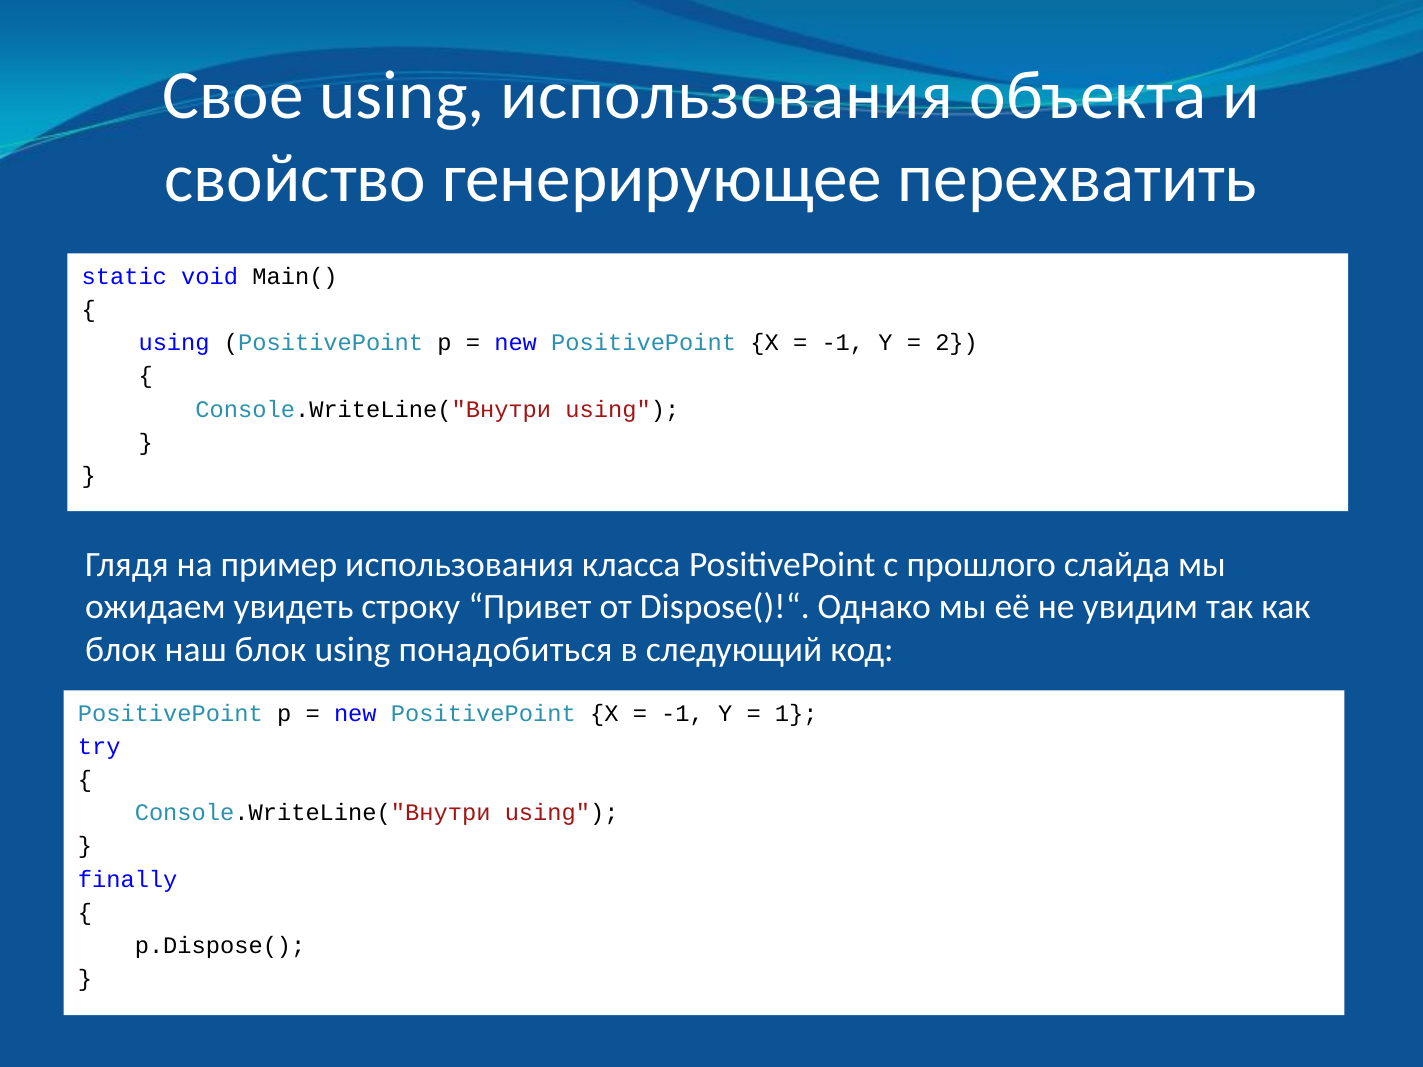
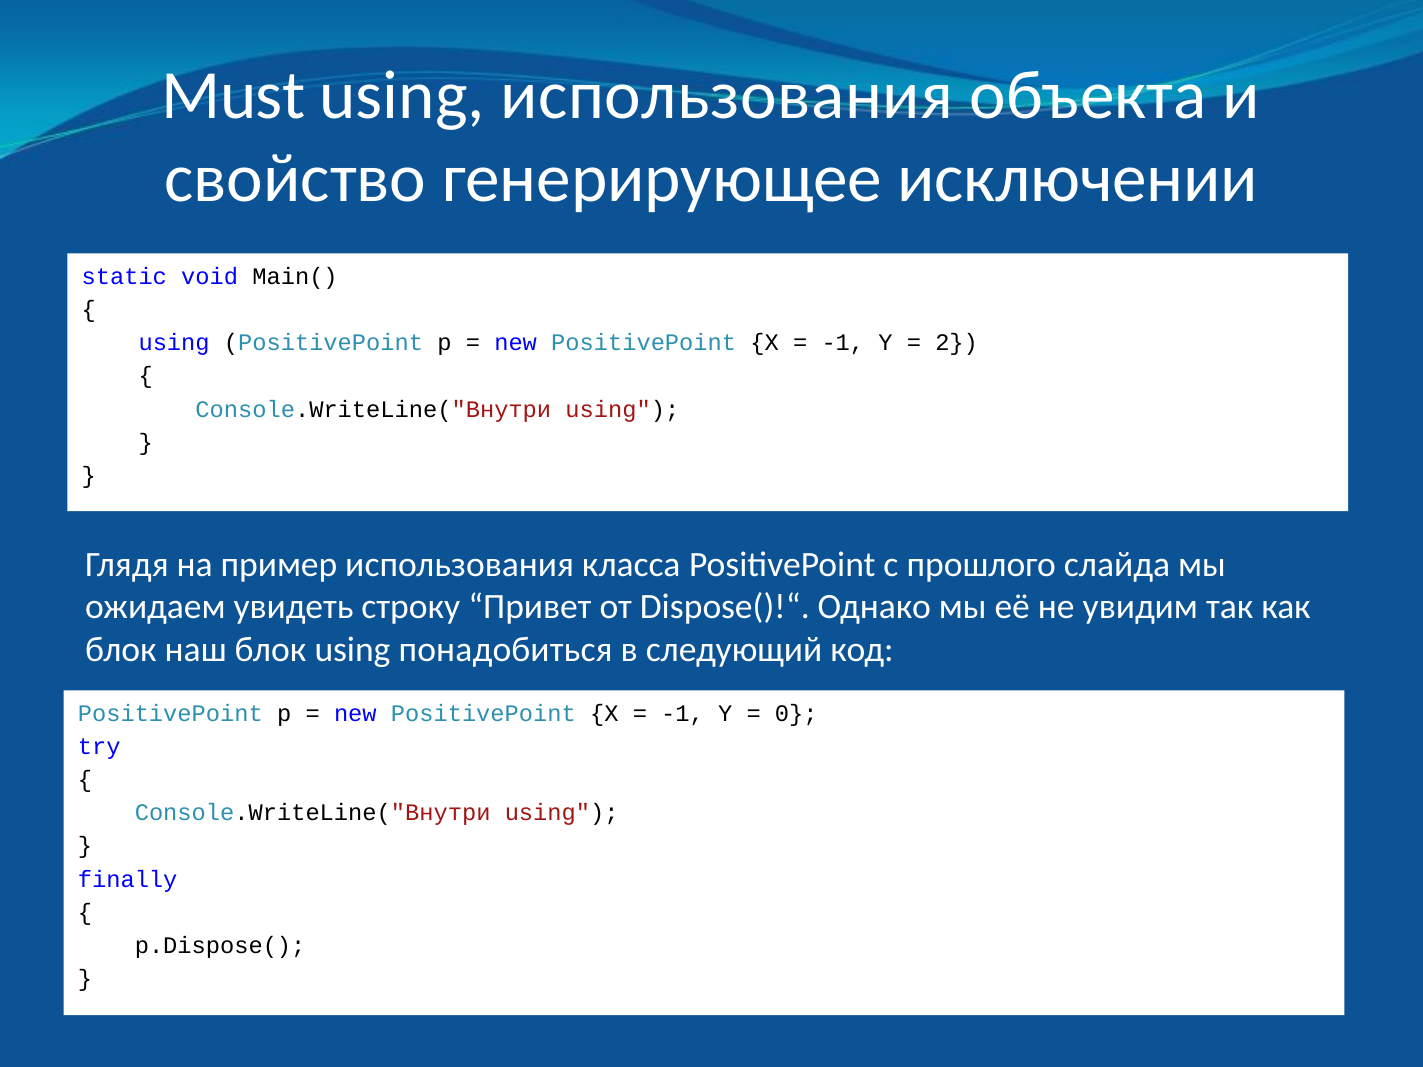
Свое: Свое -> Must
перехватить: перехватить -> исключении
1: 1 -> 0
